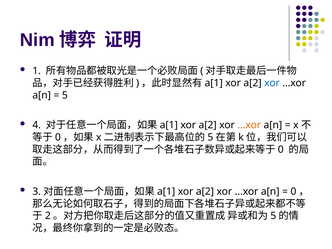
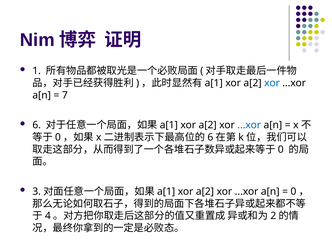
5 at (65, 95): 5 -> 7
4 at (37, 125): 4 -> 6
...xor at (249, 125) colour: orange -> blue
5 at (210, 137): 5 -> 6
2: 2 -> 4
5 at (273, 216): 5 -> 2
